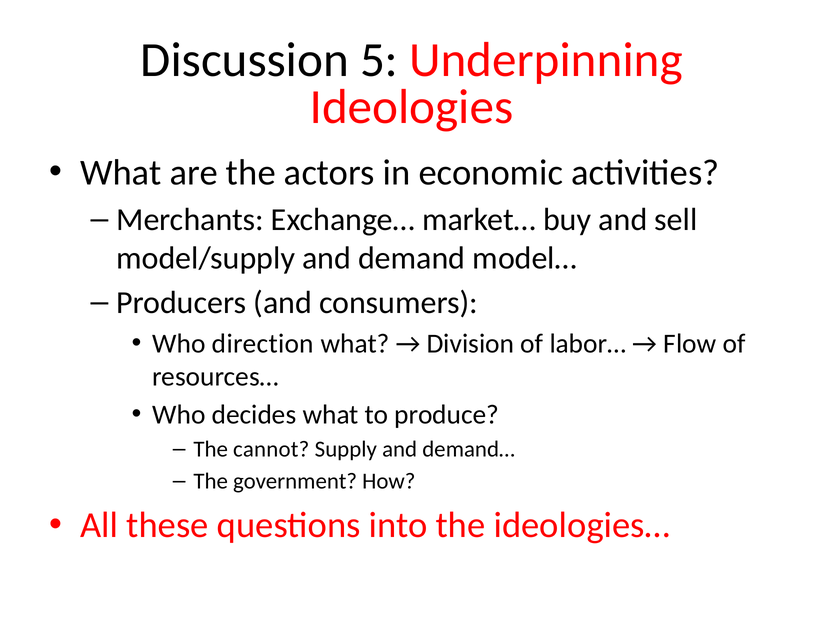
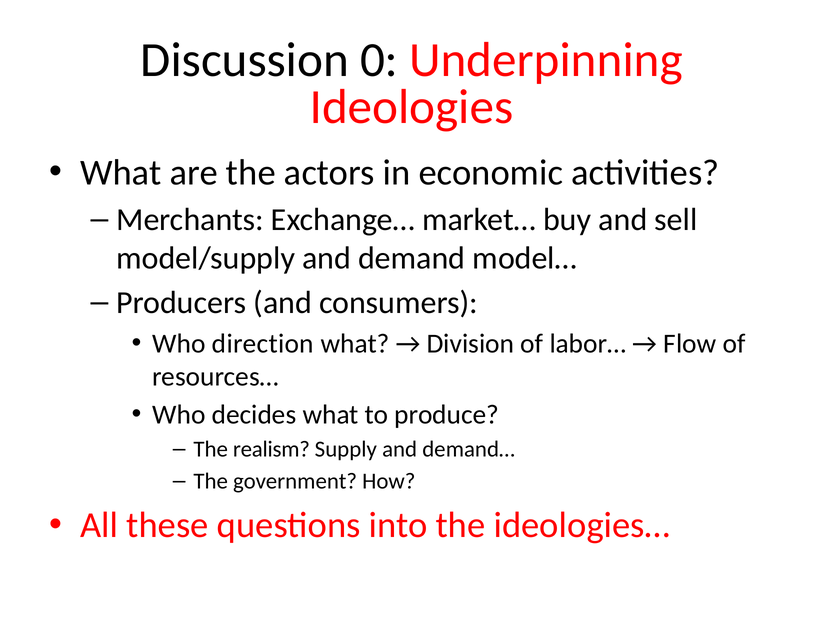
5: 5 -> 0
cannot: cannot -> realism
